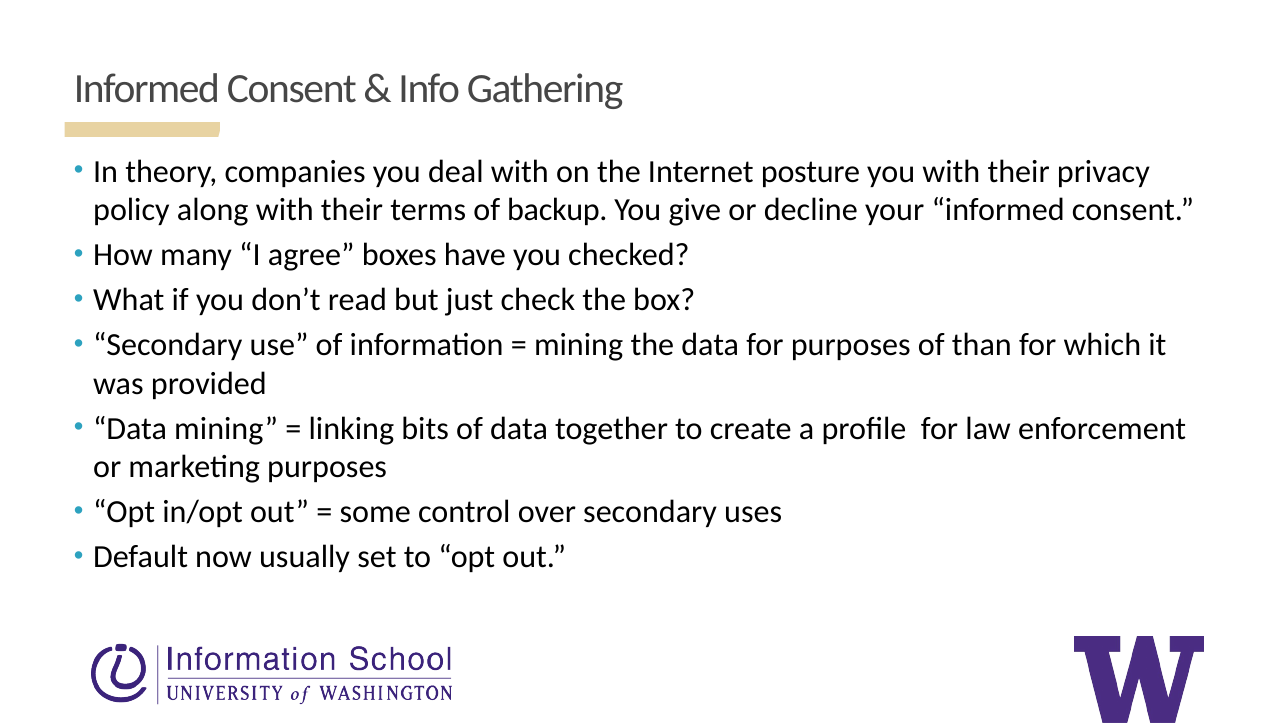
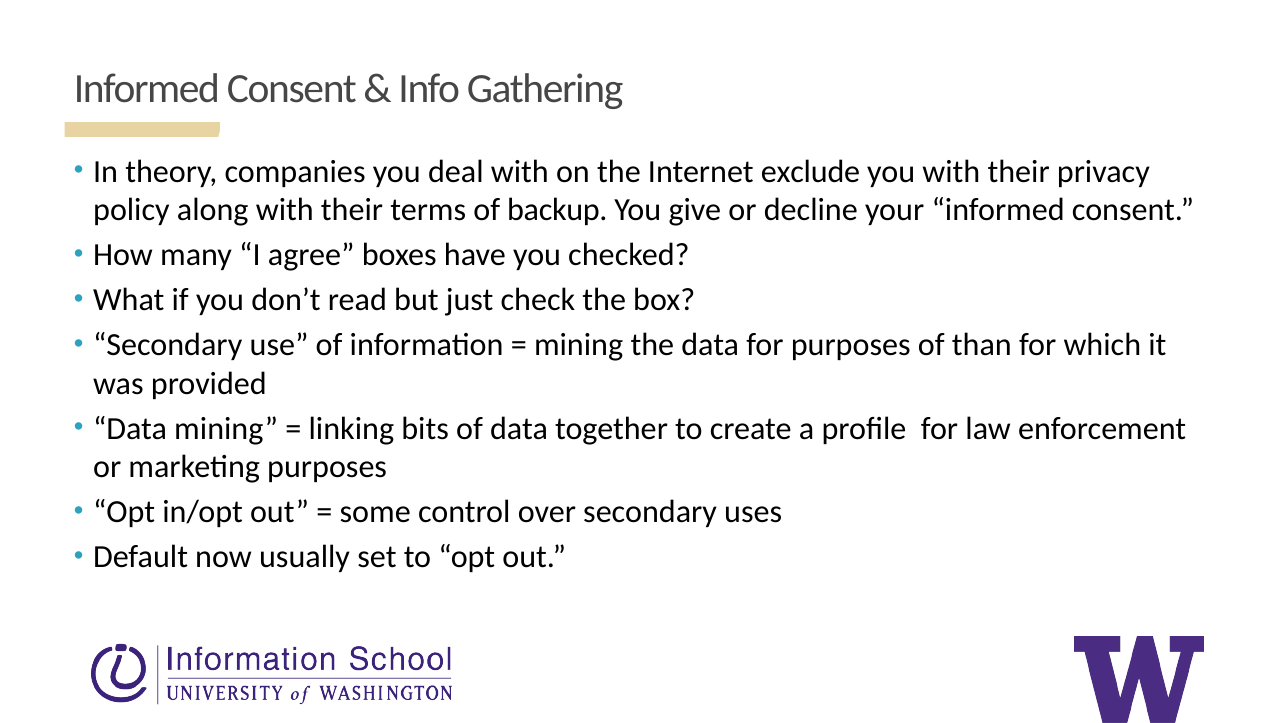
posture: posture -> exclude
